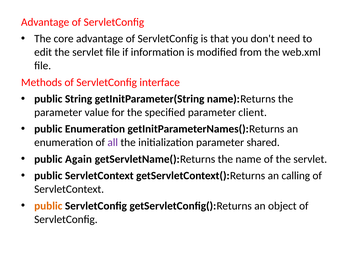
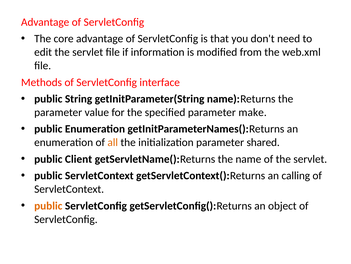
client: client -> make
all colour: purple -> orange
Again: Again -> Client
